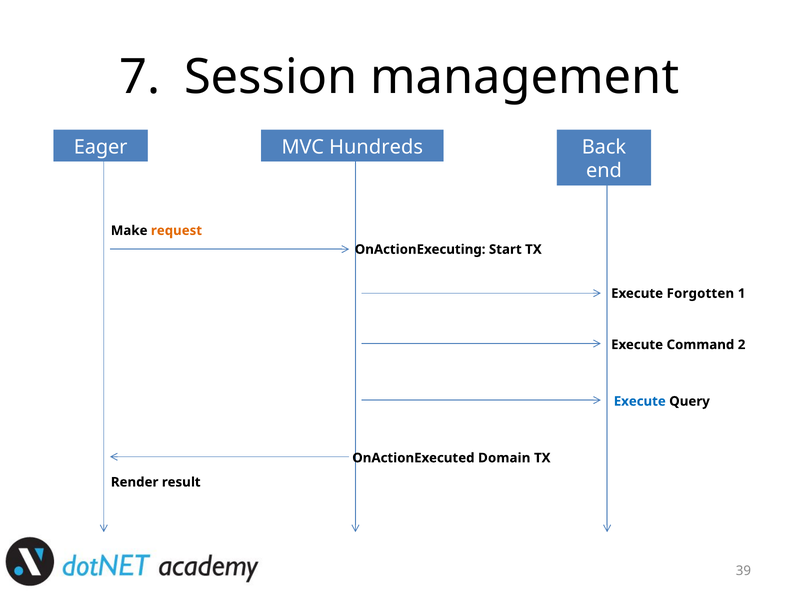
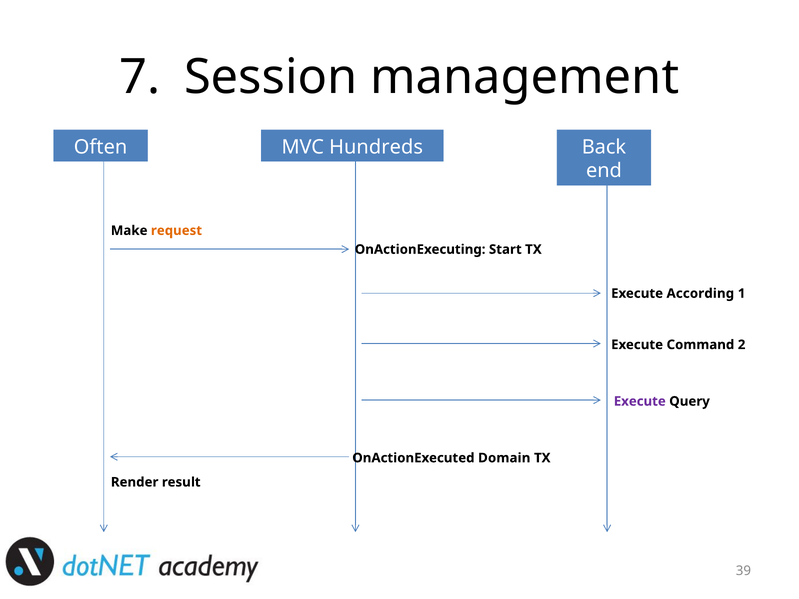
Eager: Eager -> Often
Forgotten: Forgotten -> According
Execute at (640, 401) colour: blue -> purple
